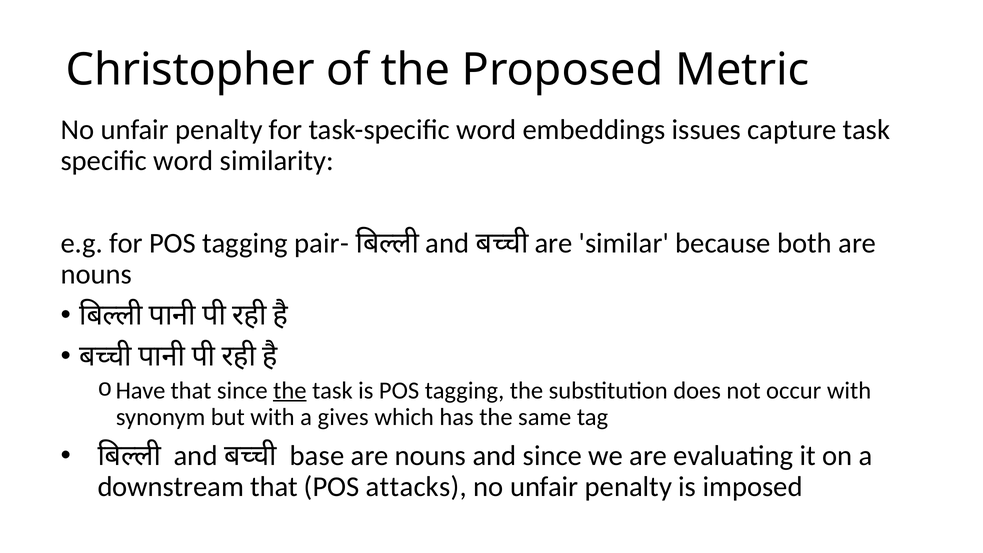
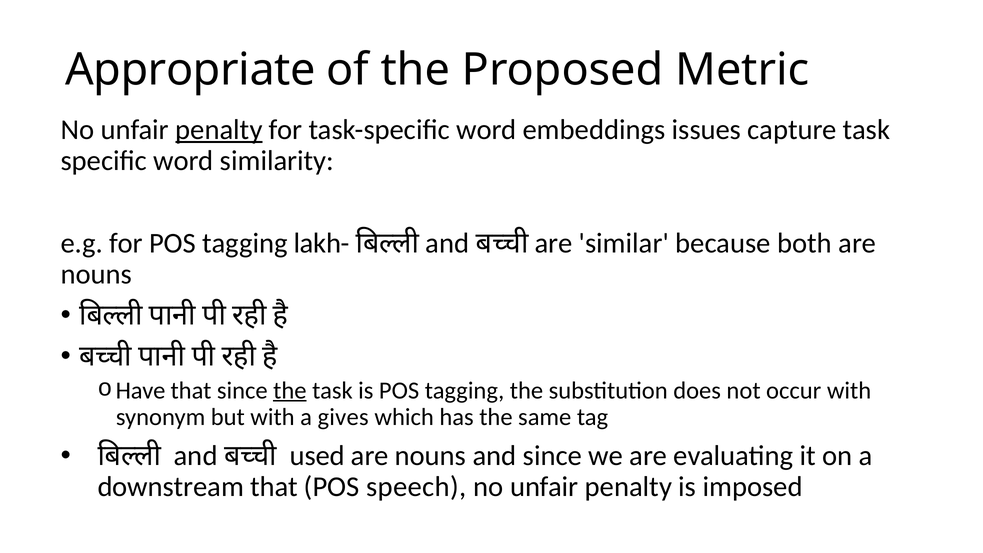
Christopher: Christopher -> Appropriate
penalty at (219, 130) underline: none -> present
pair-: pair- -> lakh-
base: base -> used
attacks: attacks -> speech
